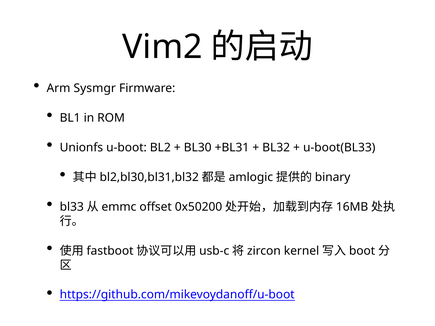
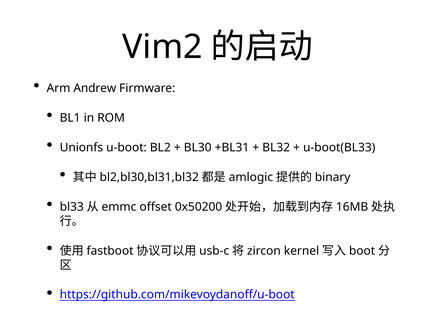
Sysmgr: Sysmgr -> Andrew
